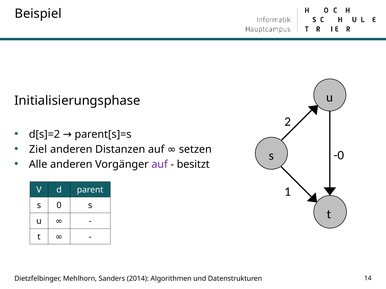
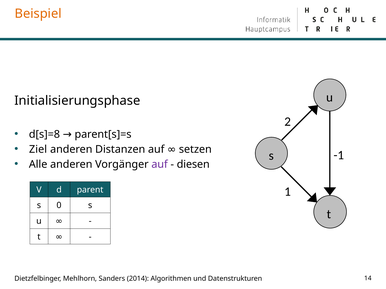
Beispiel colour: black -> orange
d[s]=2: d[s]=2 -> d[s]=8
-0: -0 -> -1
besitzt: besitzt -> diesen
